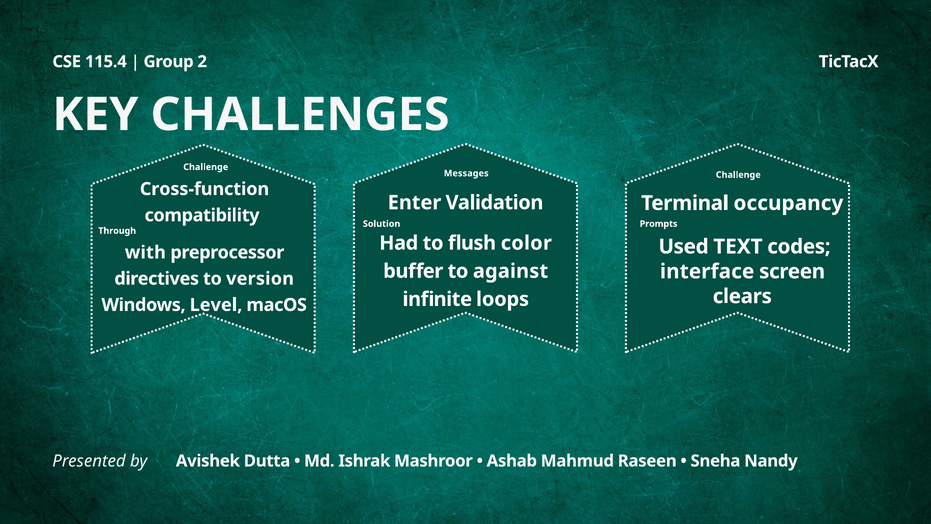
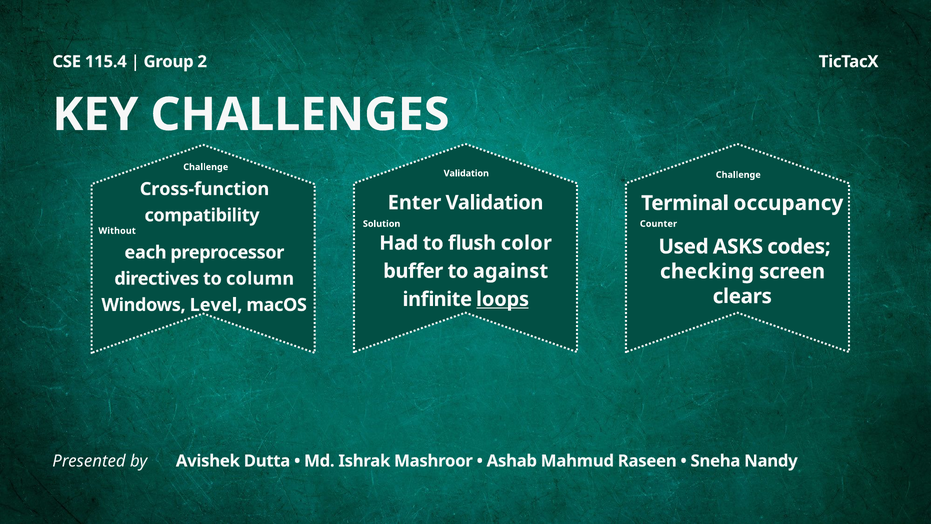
Messages at (466, 173): Messages -> Validation
Prompts: Prompts -> Counter
Through: Through -> Without
TEXT: TEXT -> ASKS
with: with -> each
interface: interface -> checking
version: version -> column
loops underline: none -> present
